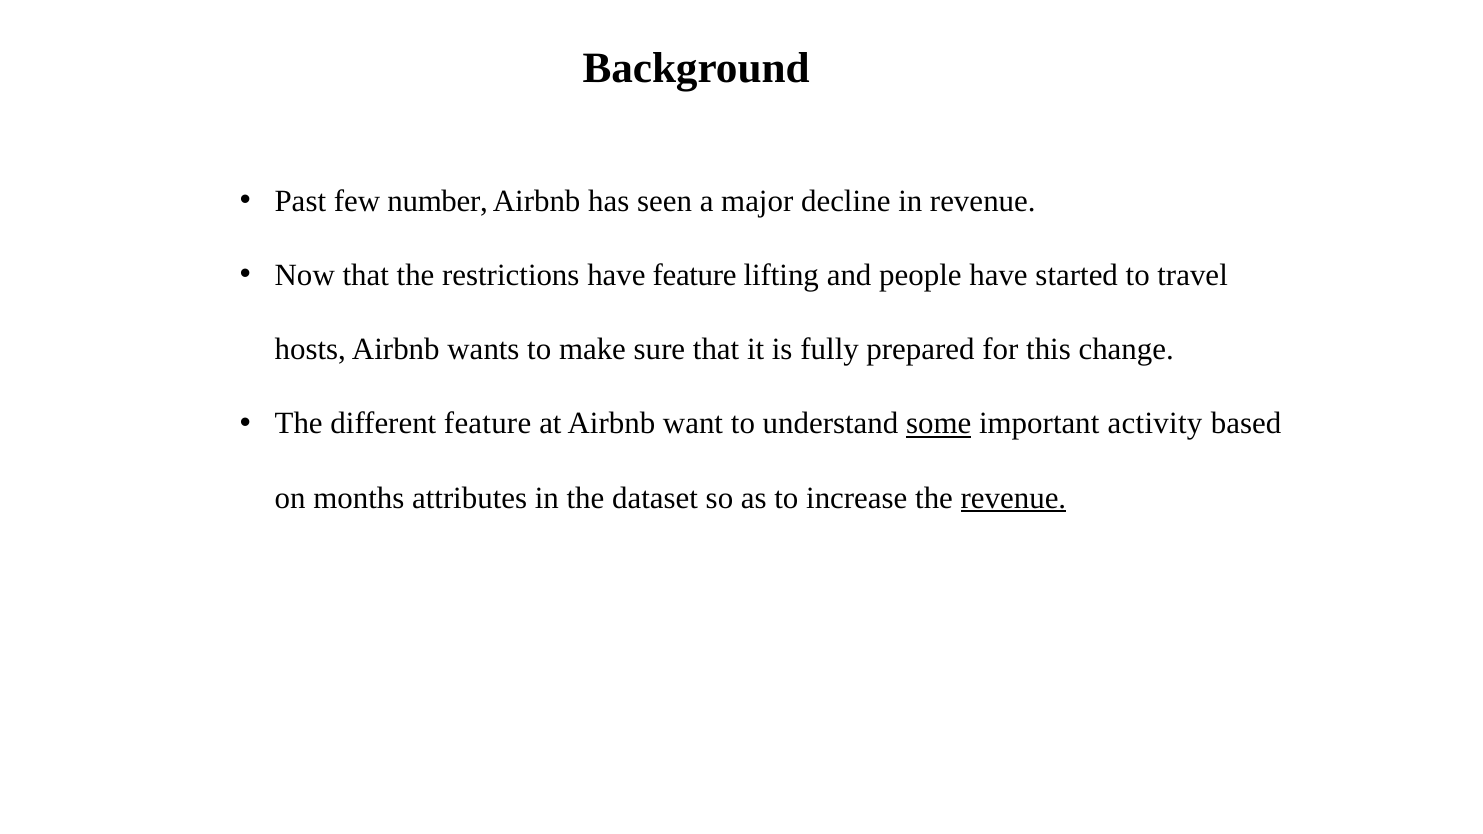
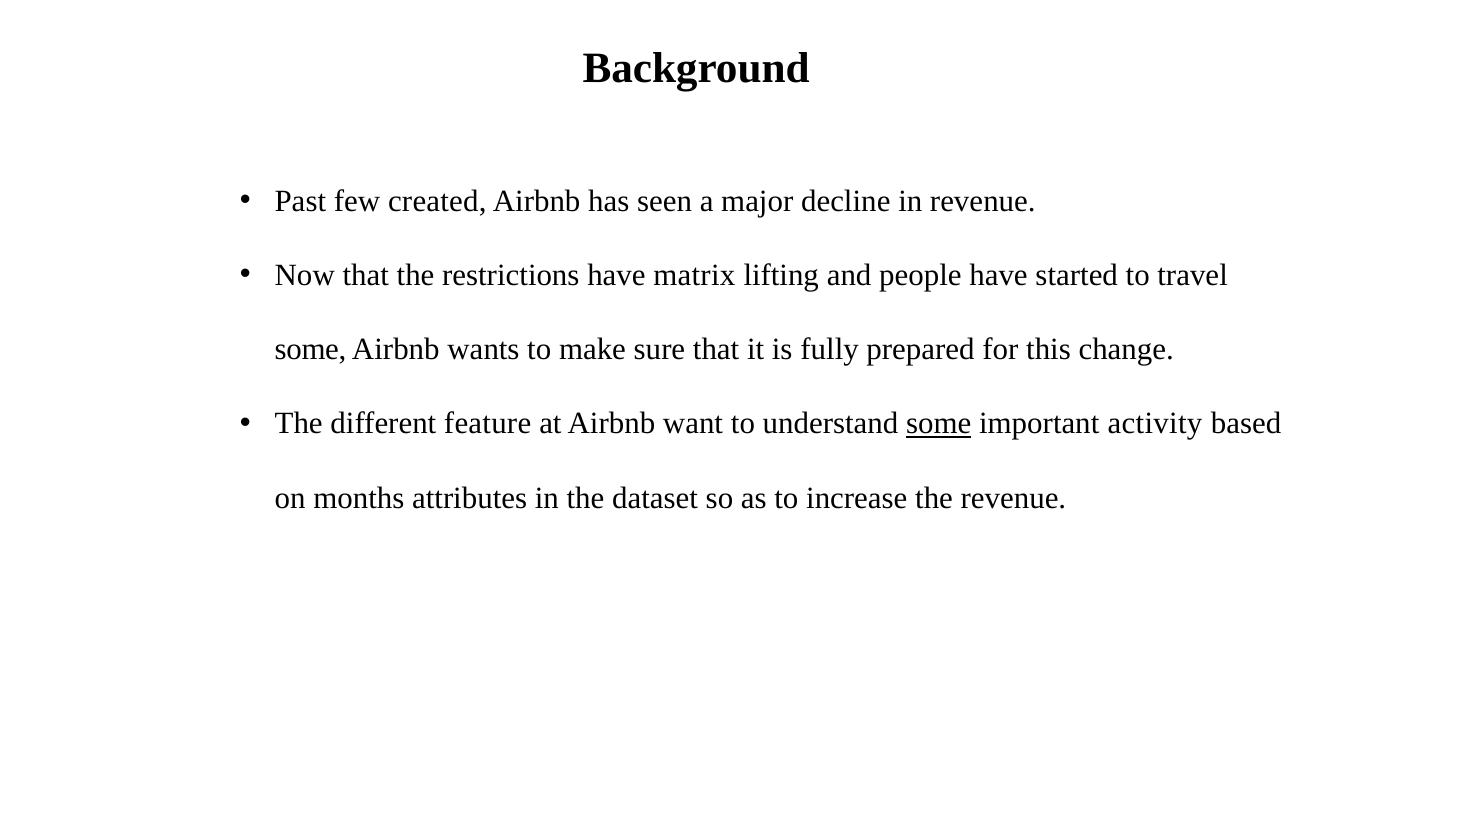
number: number -> created
have feature: feature -> matrix
hosts at (310, 350): hosts -> some
revenue at (1013, 498) underline: present -> none
